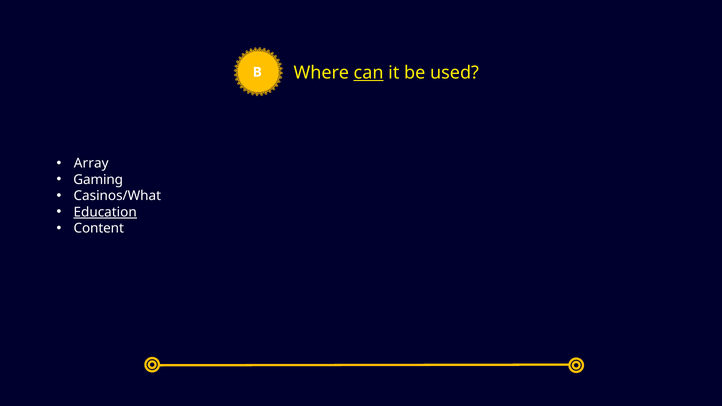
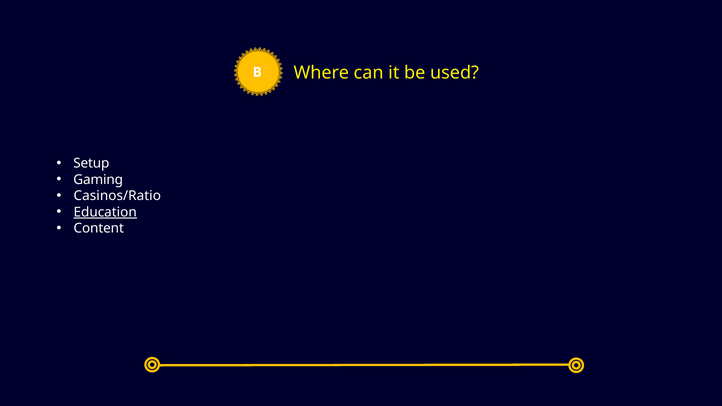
can underline: present -> none
Array: Array -> Setup
Casinos/What: Casinos/What -> Casinos/Ratio
